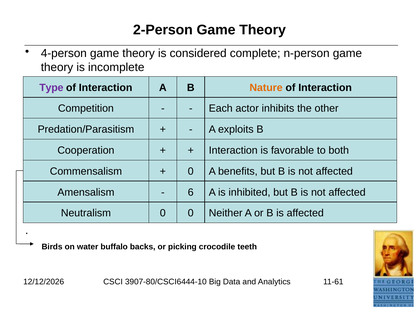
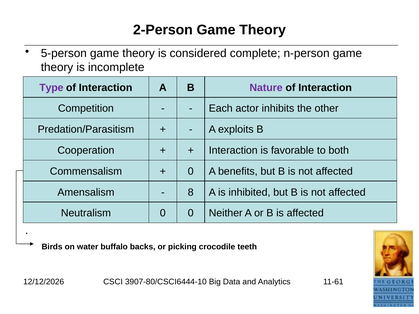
4-person: 4-person -> 5-person
Nature colour: orange -> purple
6: 6 -> 8
